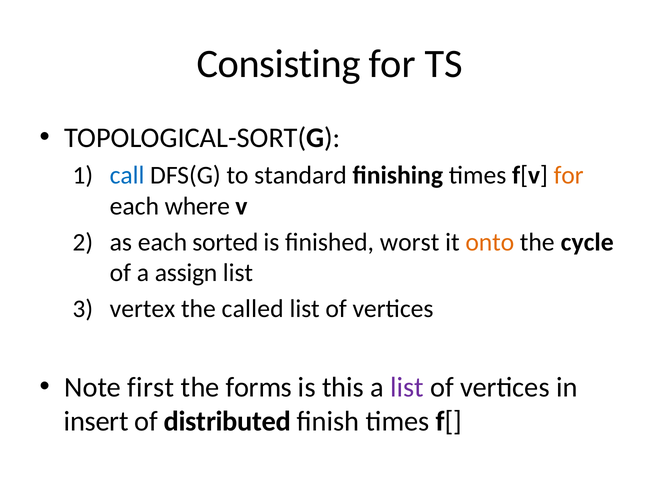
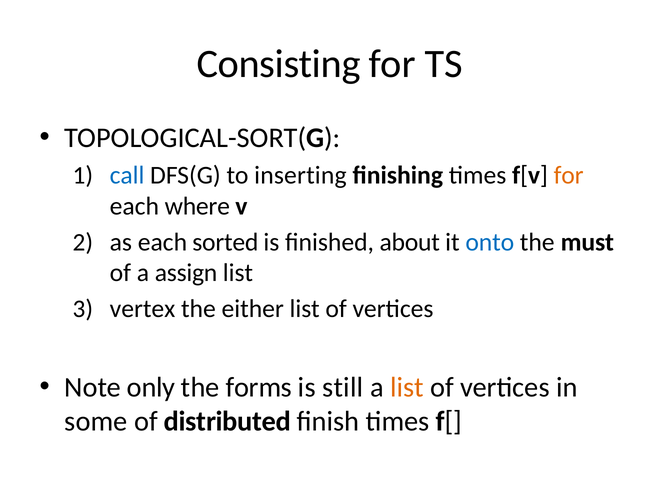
standard: standard -> inserting
worst: worst -> about
onto colour: orange -> blue
cycle: cycle -> must
called: called -> either
first: first -> only
this: this -> still
list at (407, 387) colour: purple -> orange
insert: insert -> some
